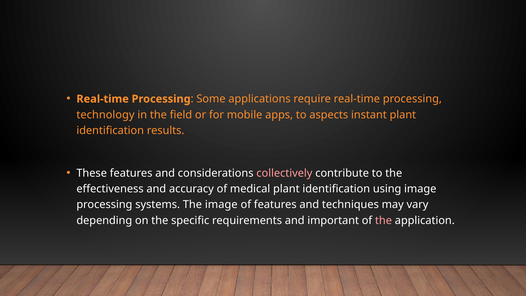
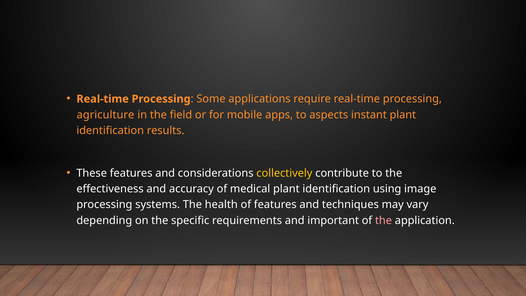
technology: technology -> agriculture
collectively colour: pink -> yellow
The image: image -> health
